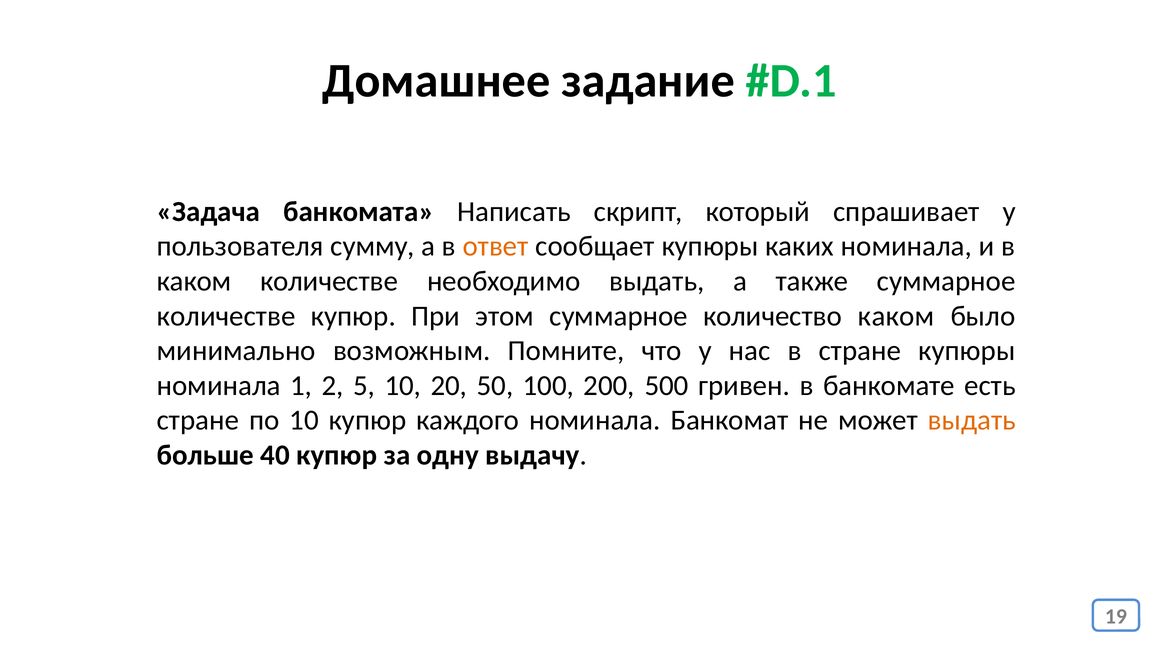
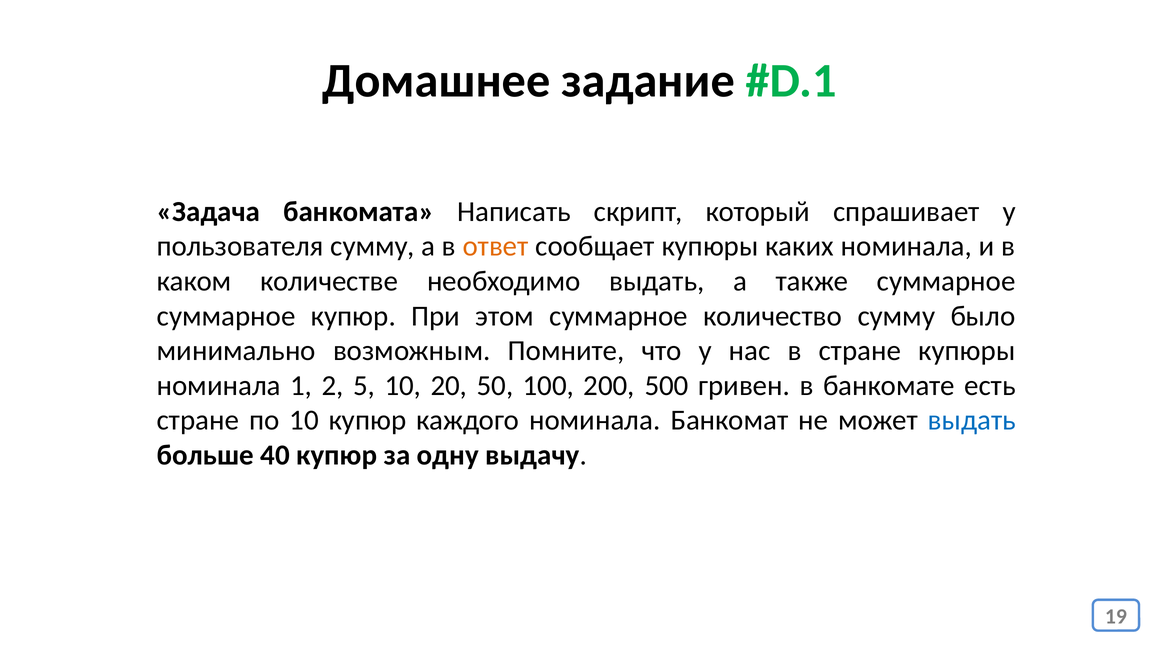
количестве at (226, 316): количестве -> суммарное
количество каком: каком -> сумму
выдать at (972, 420) colour: orange -> blue
